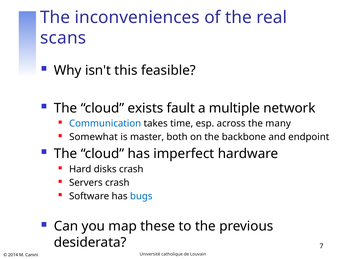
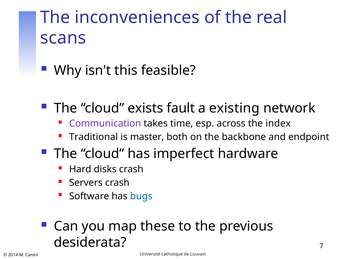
multiple: multiple -> existing
Communication colour: blue -> purple
many: many -> index
Somewhat: Somewhat -> Traditional
